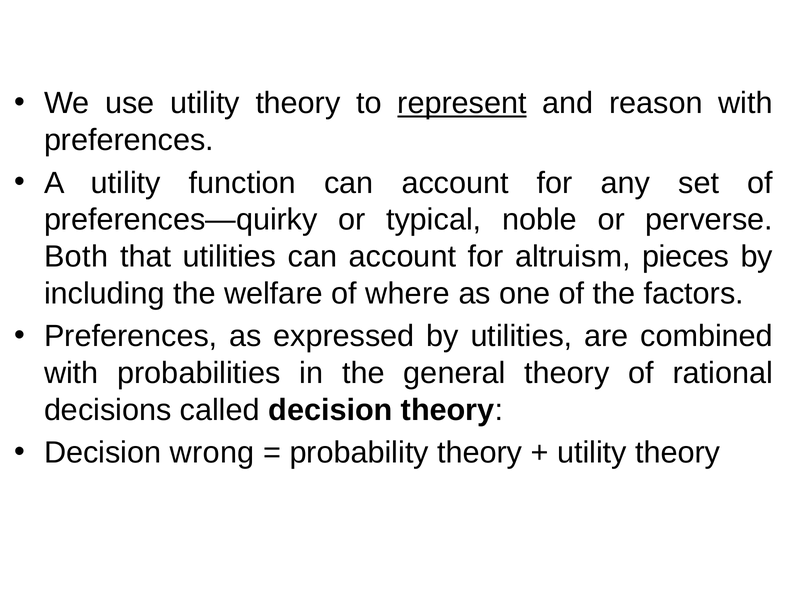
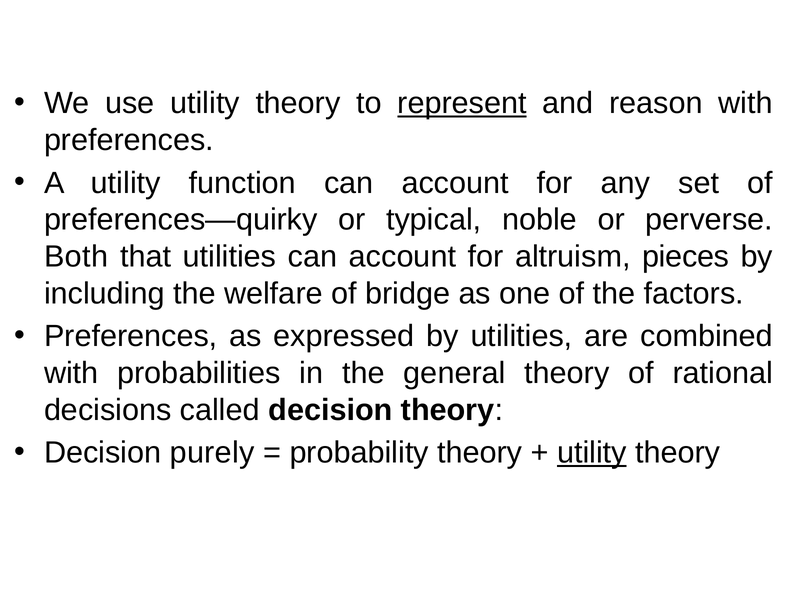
where: where -> bridge
wrong: wrong -> purely
utility at (592, 453) underline: none -> present
